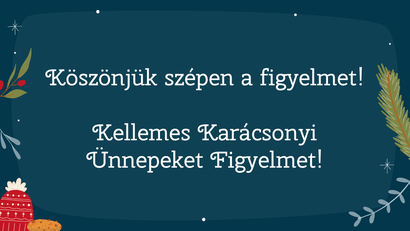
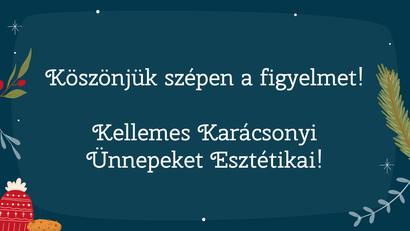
Ünnepeket Figyelmet: Figyelmet -> Esztétikai
